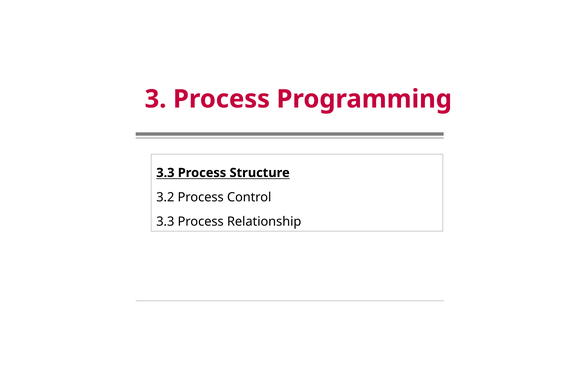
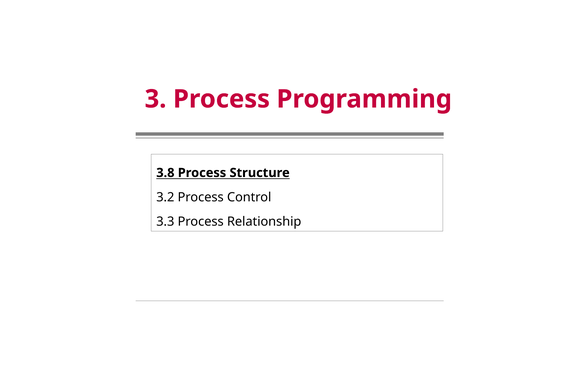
3.3 at (165, 173): 3.3 -> 3.8
